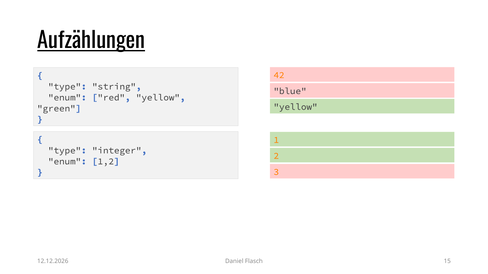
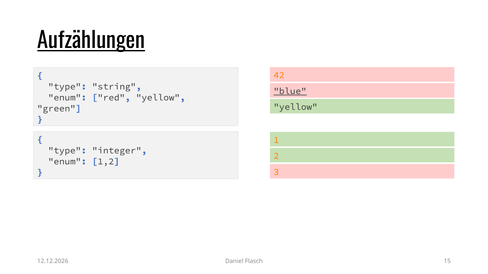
blue underline: none -> present
